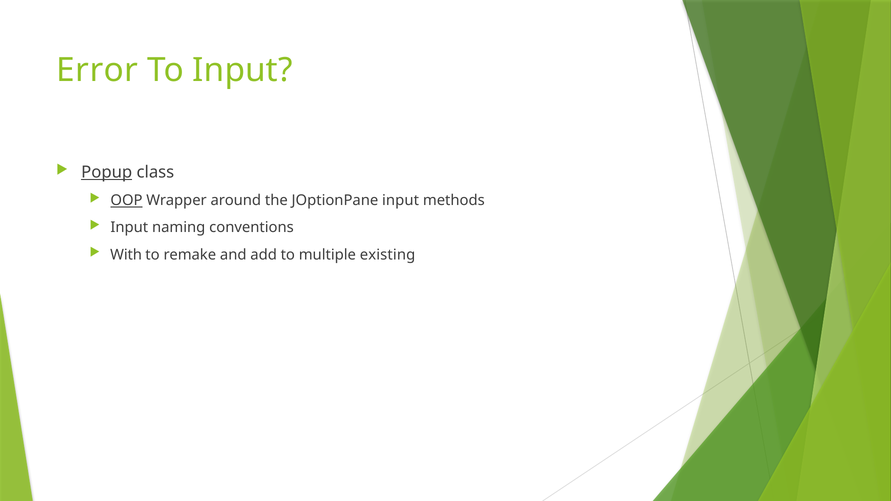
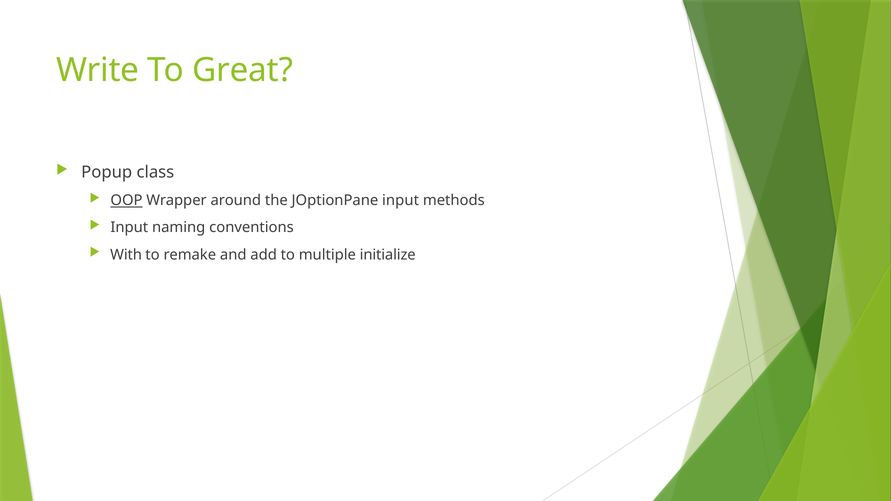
Error: Error -> Write
To Input: Input -> Great
Popup underline: present -> none
existing: existing -> initialize
